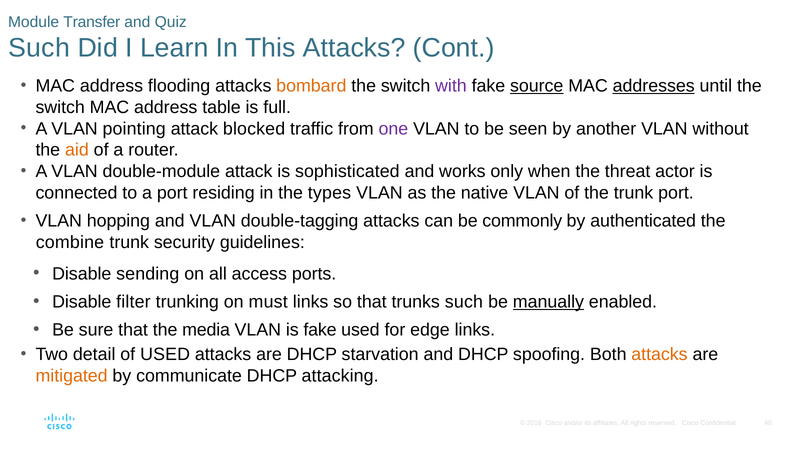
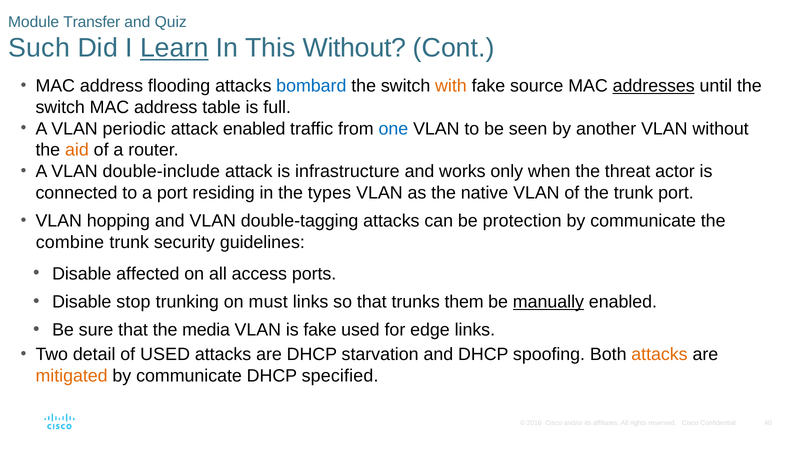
Learn underline: none -> present
This Attacks: Attacks -> Without
bombard colour: orange -> blue
with colour: purple -> orange
source underline: present -> none
pointing: pointing -> periodic
attack blocked: blocked -> enabled
one colour: purple -> blue
double-module: double-module -> double-include
sophisticated: sophisticated -> infrastructure
commonly: commonly -> protection
authenticated at (643, 221): authenticated -> communicate
sending: sending -> affected
filter: filter -> stop
trunks such: such -> them
attacking: attacking -> specified
